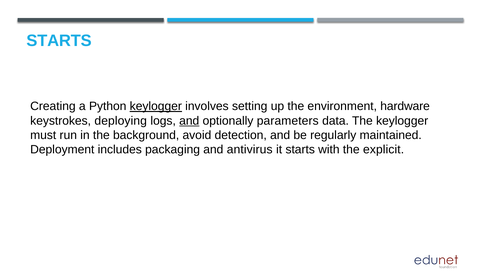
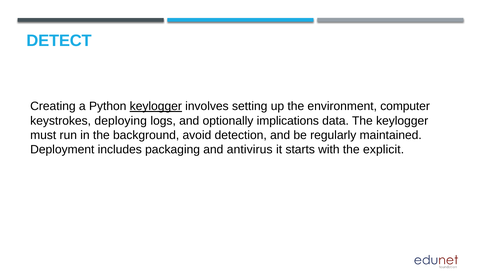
STARTS at (59, 41): STARTS -> DETECT
hardware: hardware -> computer
and at (189, 121) underline: present -> none
parameters: parameters -> implications
